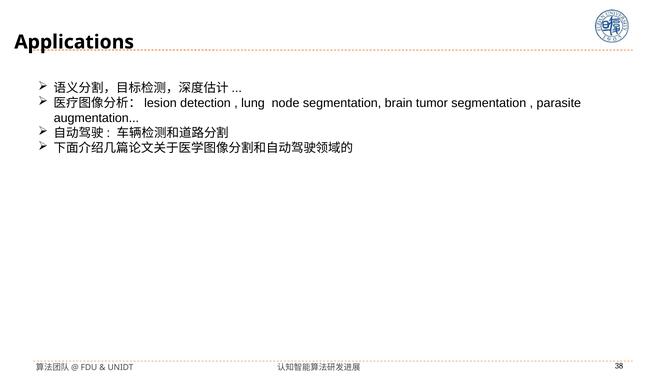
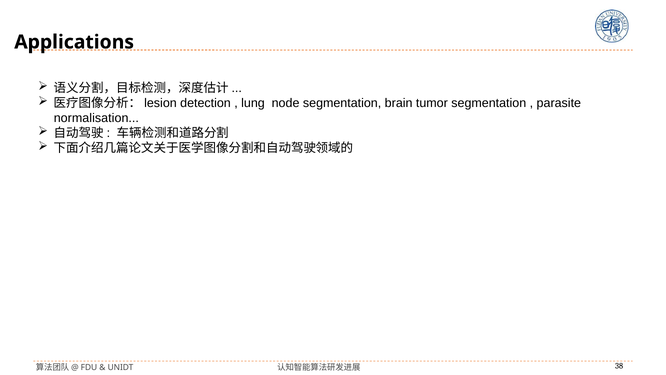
augmentation: augmentation -> normalisation
